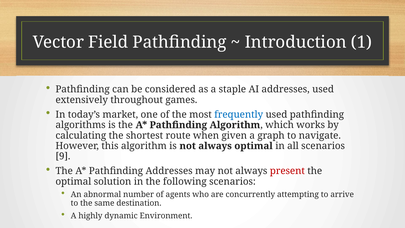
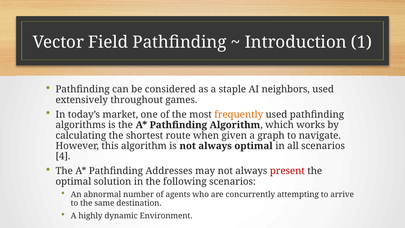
AI addresses: addresses -> neighbors
frequently colour: blue -> orange
9: 9 -> 4
